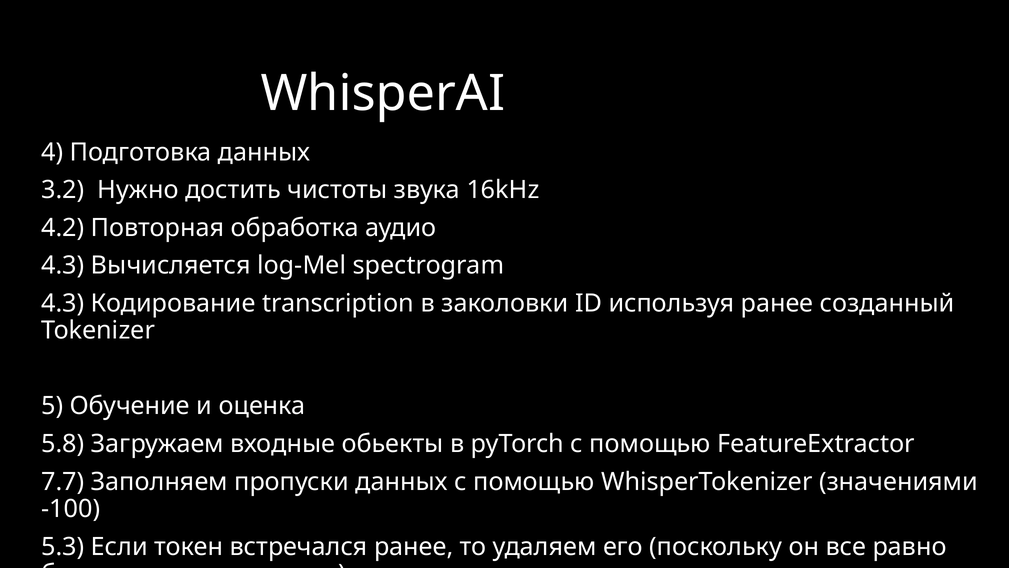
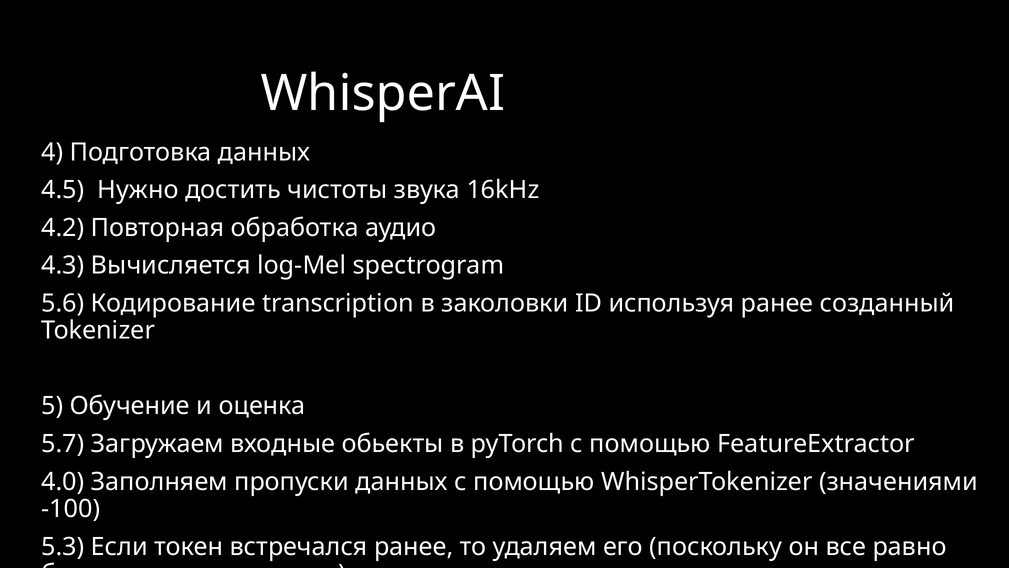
3.2: 3.2 -> 4.5
4.3 at (63, 303): 4.3 -> 5.6
5.8: 5.8 -> 5.7
7.7: 7.7 -> 4.0
